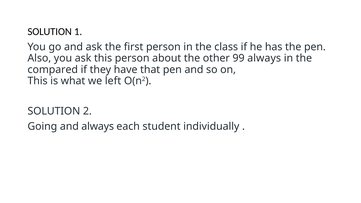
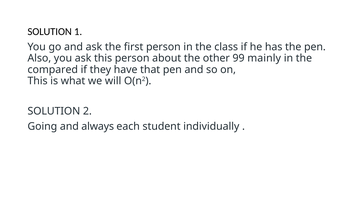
99 always: always -> mainly
left: left -> will
